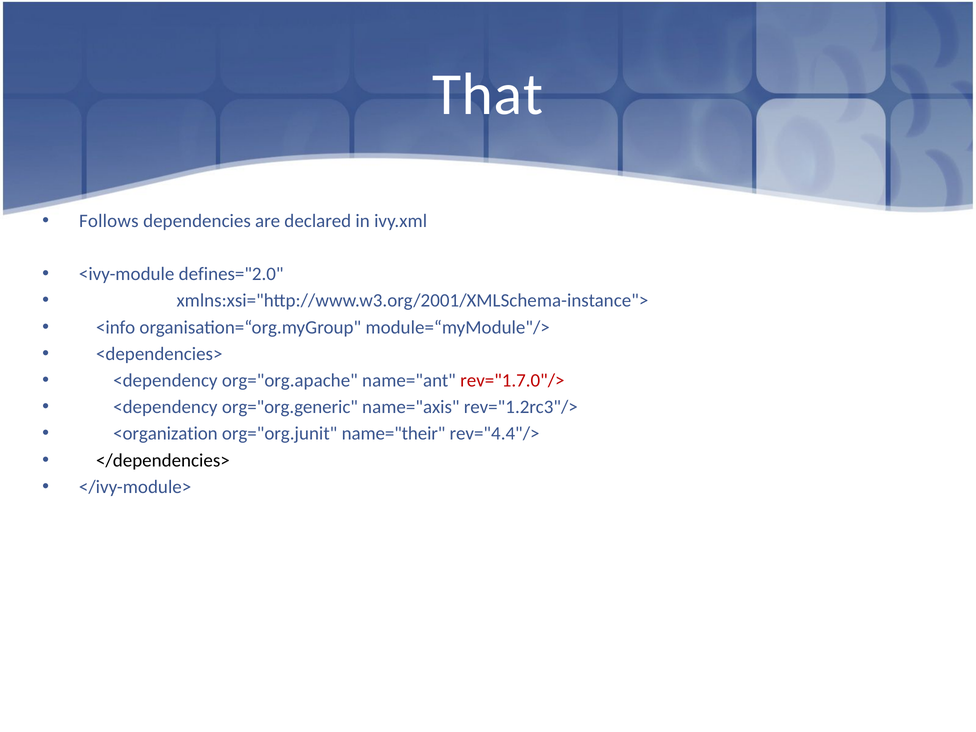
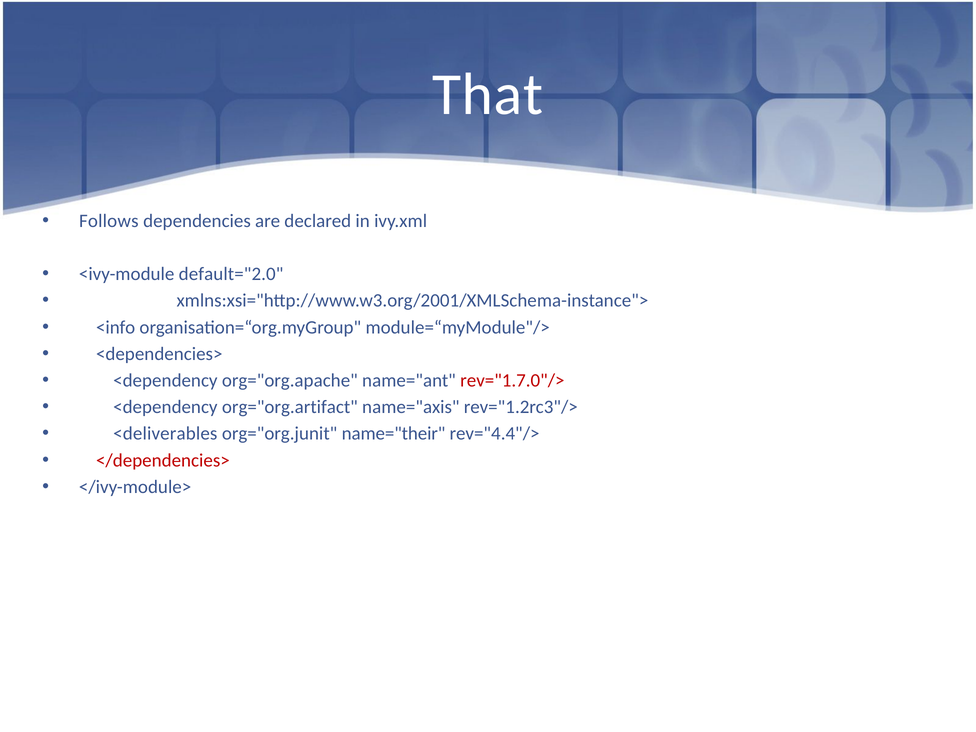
defines="2.0: defines="2.0 -> default="2.0
org="org.generic: org="org.generic -> org="org.artifact
<organization: <organization -> <deliverables
</dependencies> colour: black -> red
